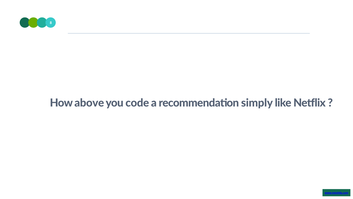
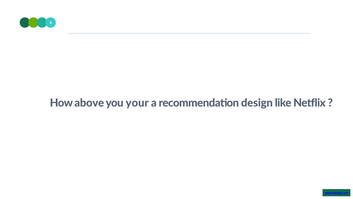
code: code -> your
simply: simply -> design
